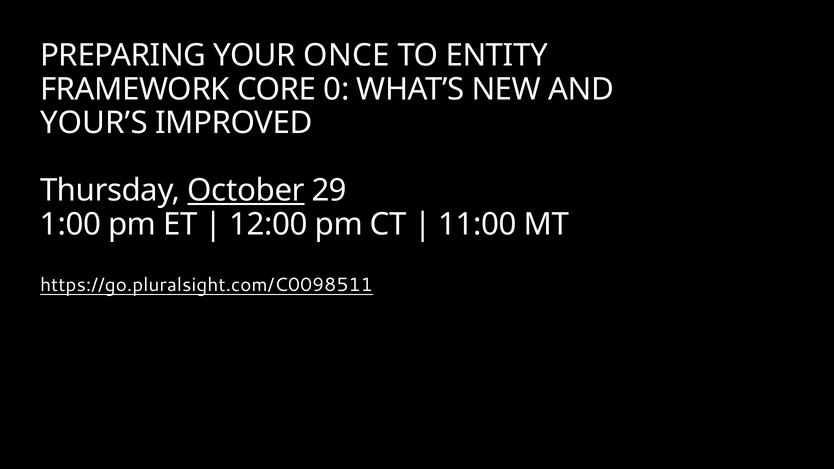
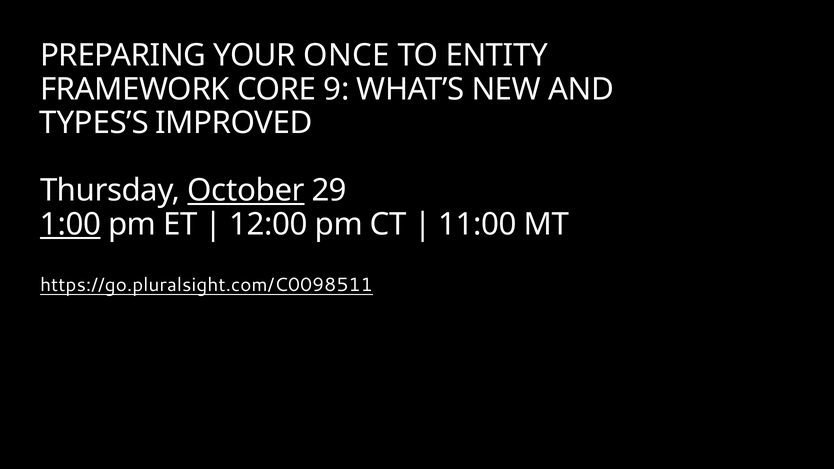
0: 0 -> 9
YOUR’S: YOUR’S -> TYPES’S
1:00 underline: none -> present
